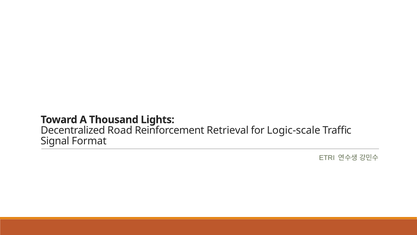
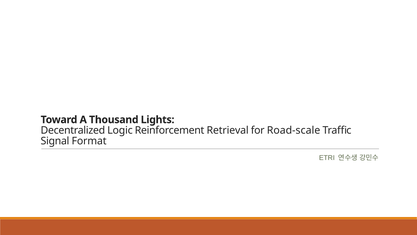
Road: Road -> Logic
Logic-scale: Logic-scale -> Road-scale
